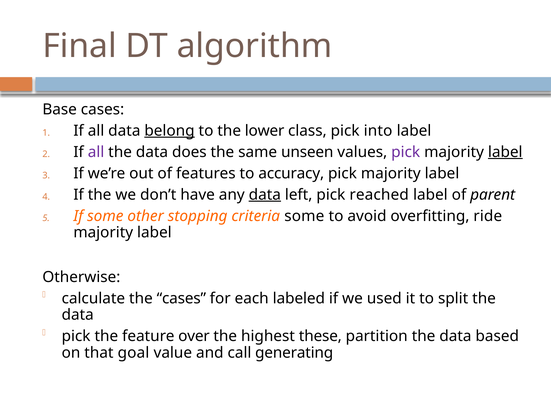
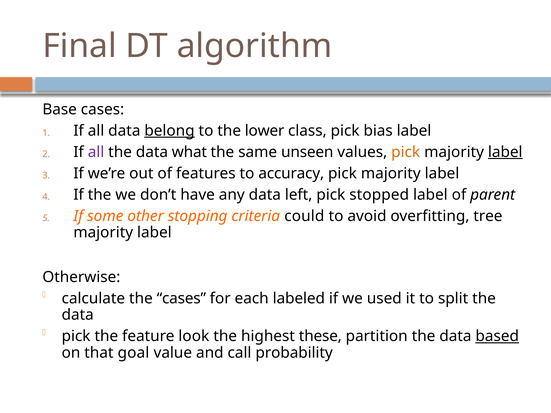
into: into -> bias
does: does -> what
pick at (406, 152) colour: purple -> orange
data at (265, 195) underline: present -> none
reached: reached -> stopped
criteria some: some -> could
ride: ride -> tree
over: over -> look
based underline: none -> present
generating: generating -> probability
